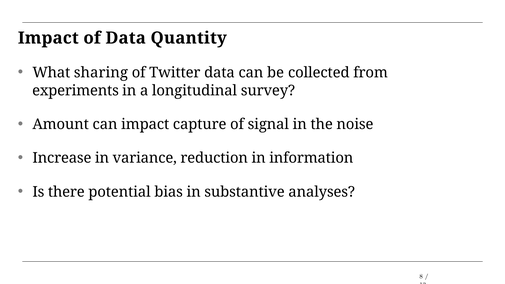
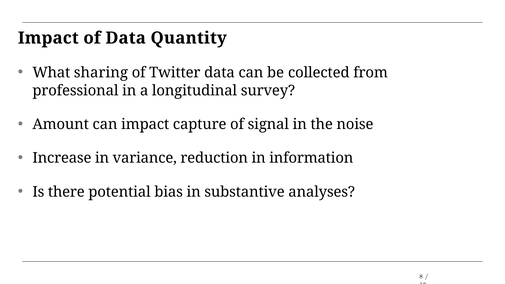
experiments: experiments -> professional
